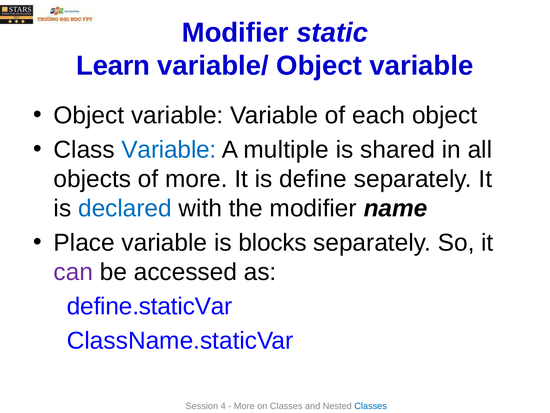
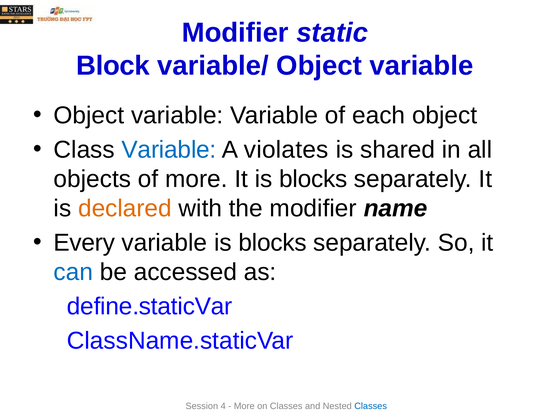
Learn: Learn -> Block
multiple: multiple -> violates
It is define: define -> blocks
declared colour: blue -> orange
Place: Place -> Every
can colour: purple -> blue
